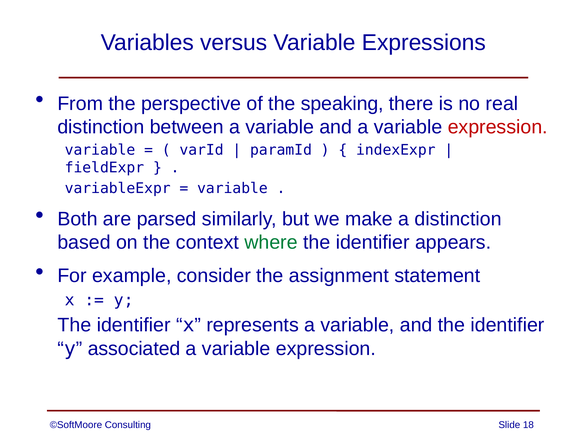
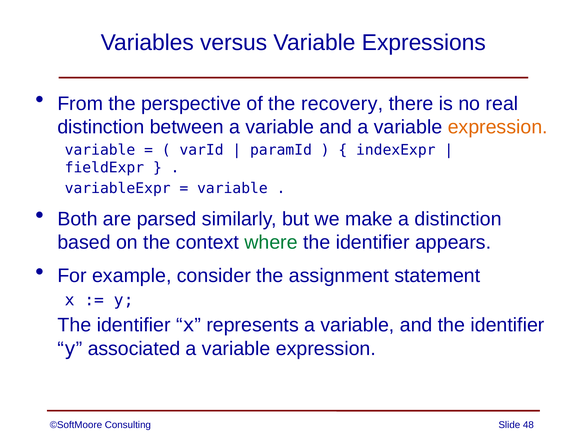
speaking: speaking -> recovery
expression at (498, 127) colour: red -> orange
18: 18 -> 48
